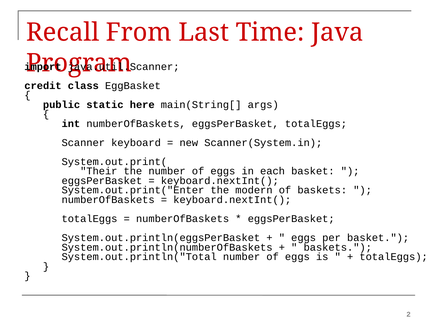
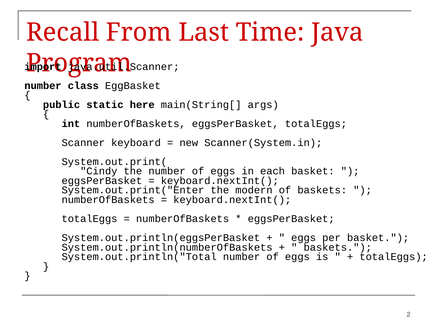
credit at (43, 86): credit -> number
Their: Their -> Cindy
